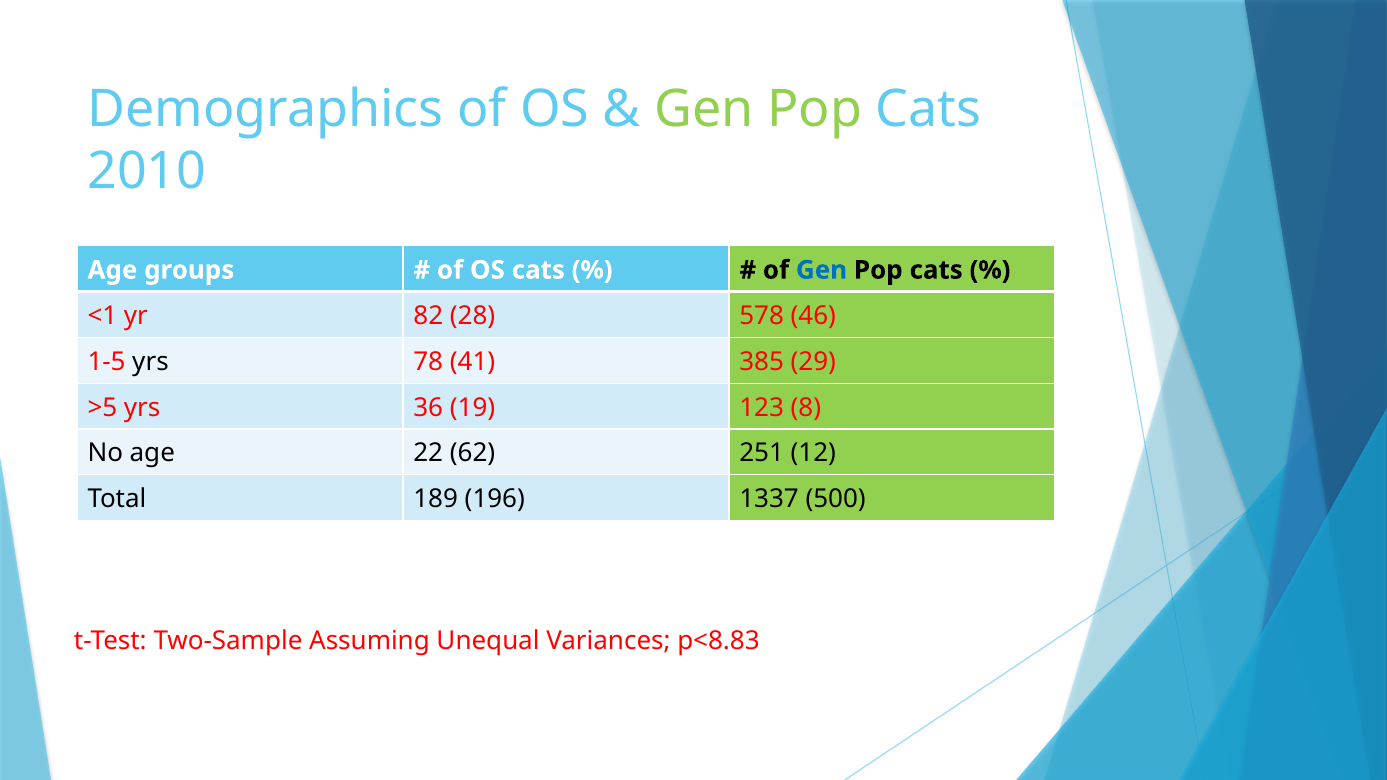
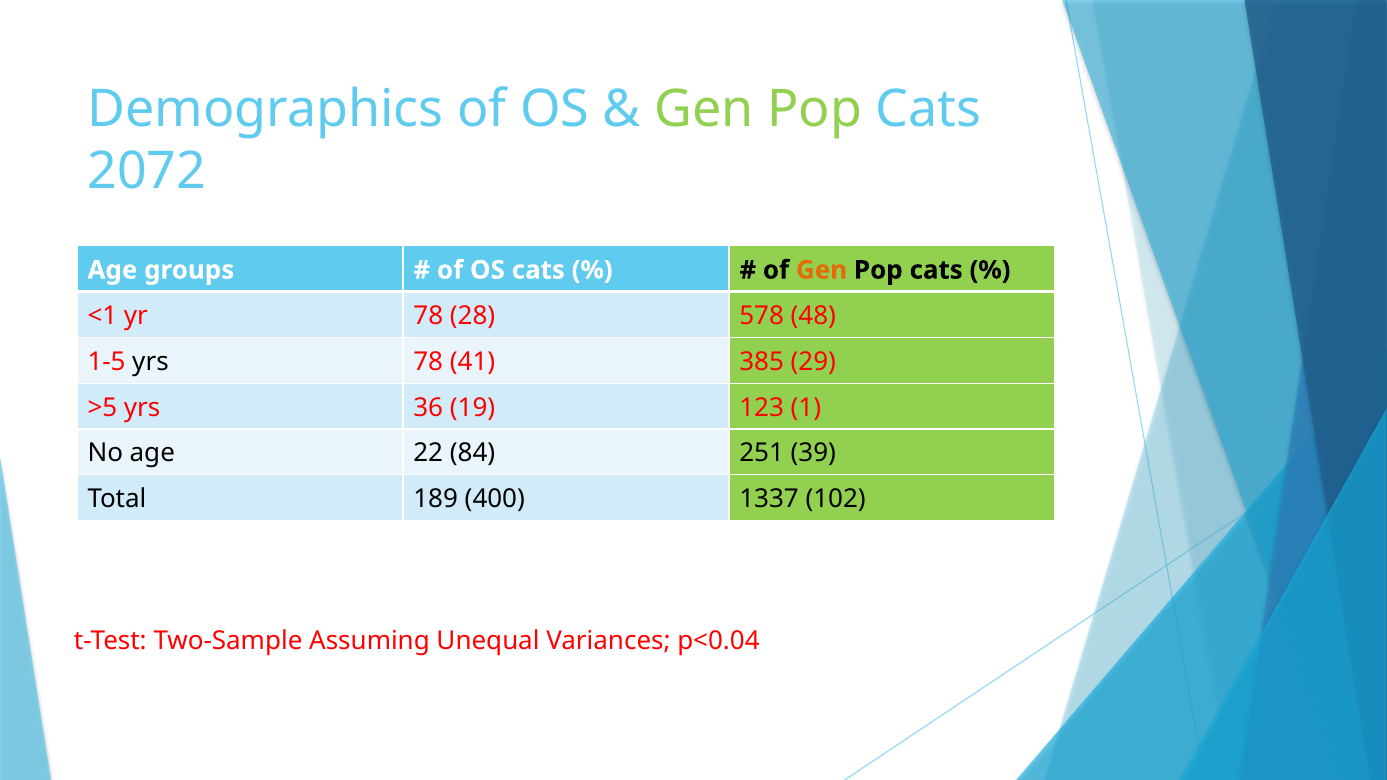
2010: 2010 -> 2072
Gen at (822, 270) colour: blue -> orange
yr 82: 82 -> 78
46: 46 -> 48
8: 8 -> 1
62: 62 -> 84
12: 12 -> 39
196: 196 -> 400
500: 500 -> 102
p<8.83: p<8.83 -> p<0.04
